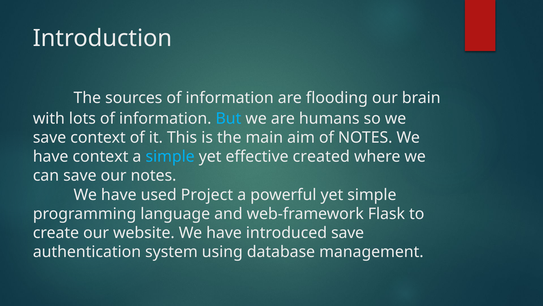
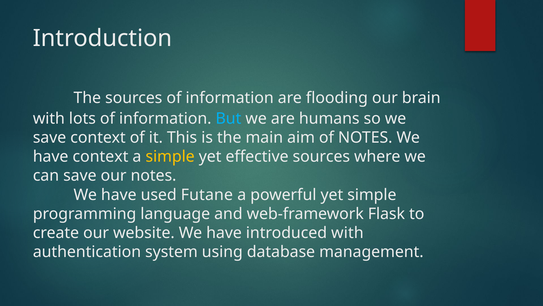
simple at (170, 156) colour: light blue -> yellow
effective created: created -> sources
Project: Project -> Futane
introduced save: save -> with
